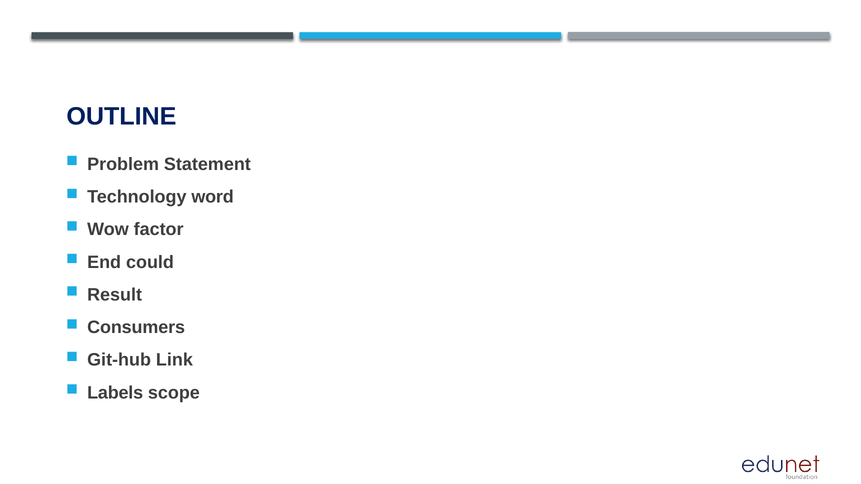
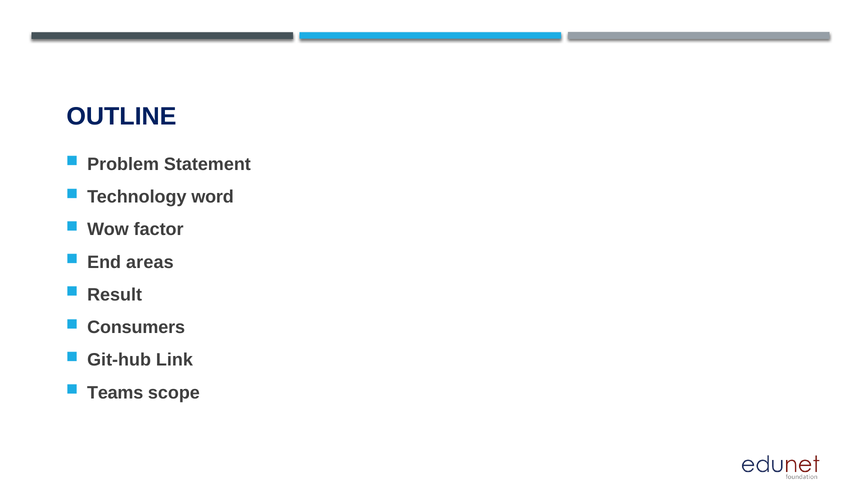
could: could -> areas
Labels: Labels -> Teams
